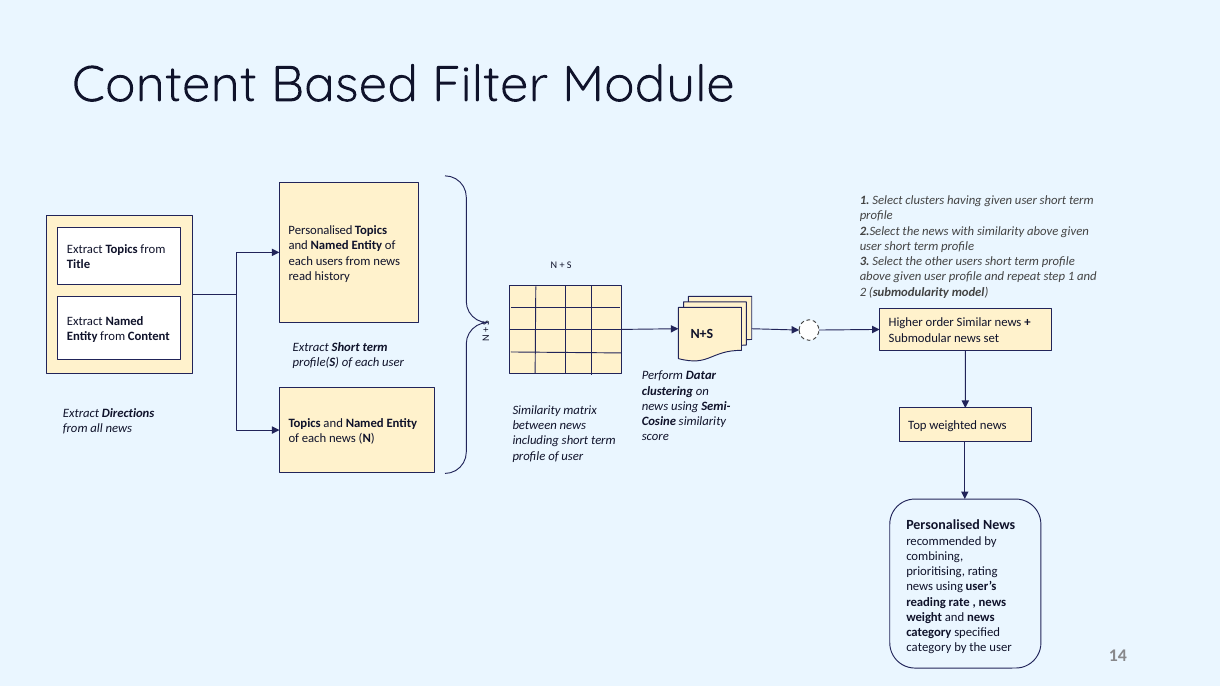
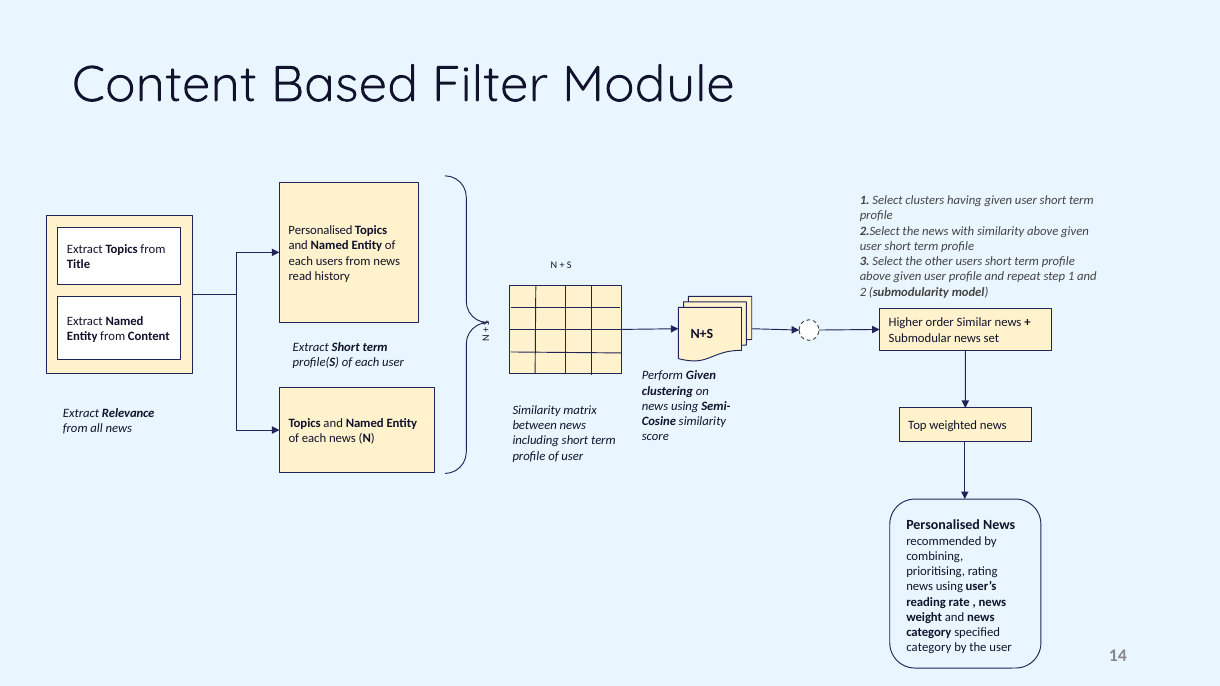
Perform Datar: Datar -> Given
Directions: Directions -> Relevance
